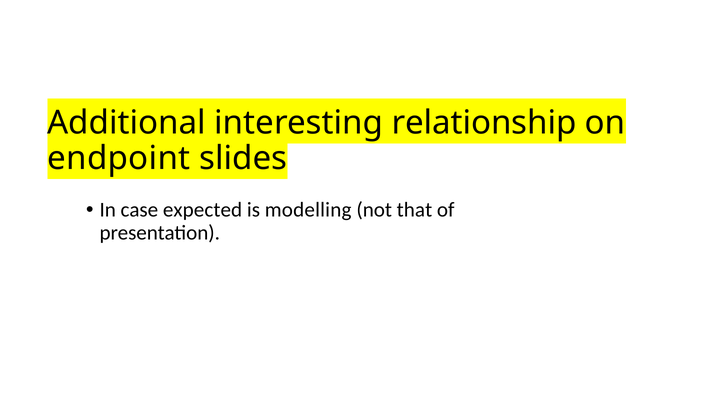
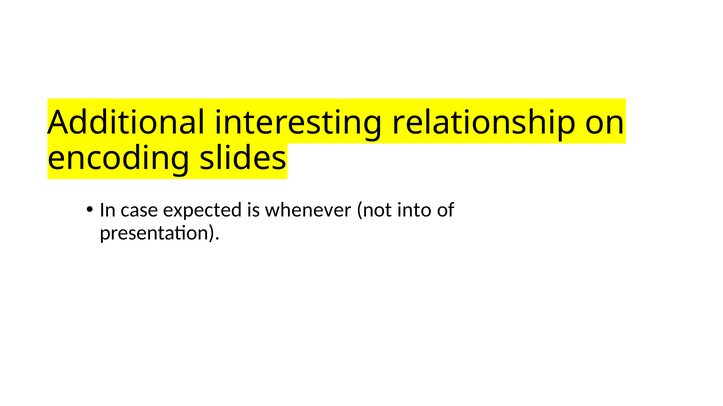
endpoint: endpoint -> encoding
modelling: modelling -> whenever
that: that -> into
